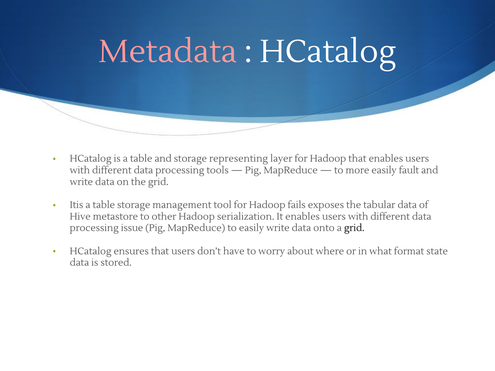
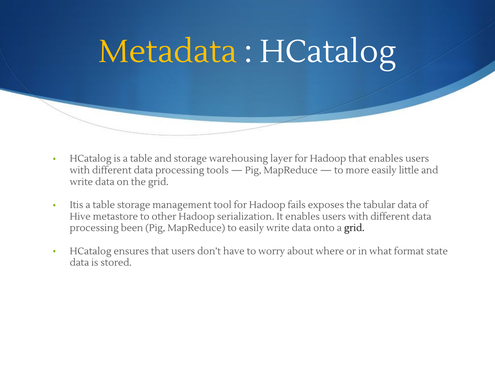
Metadata colour: pink -> yellow
representing: representing -> warehousing
fault: fault -> little
issue: issue -> been
